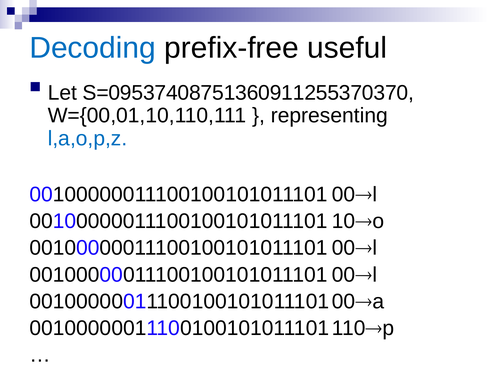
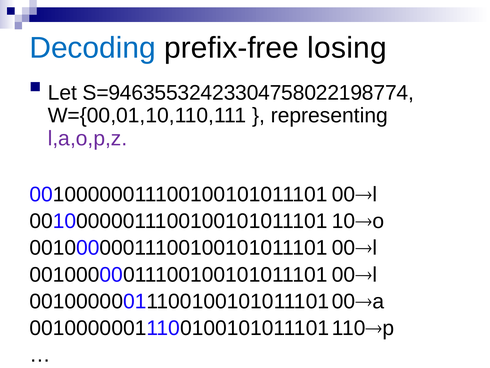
useful: useful -> losing
S=09537408751360911255370370: S=09537408751360911255370370 -> S=94635532423304758022198774
l,a,o,p,z colour: blue -> purple
